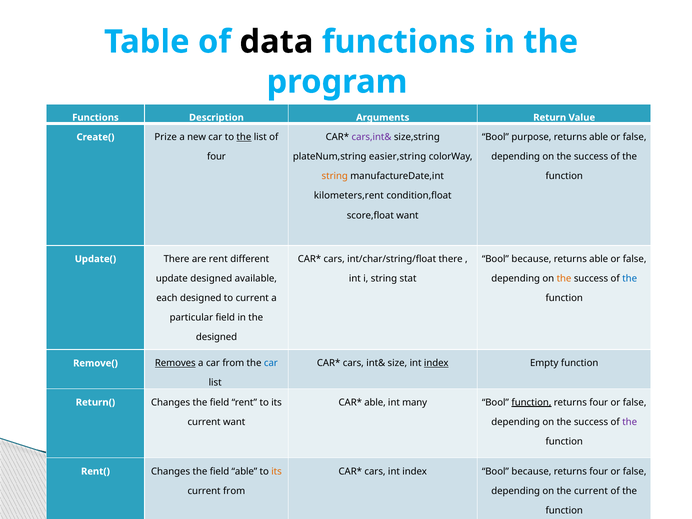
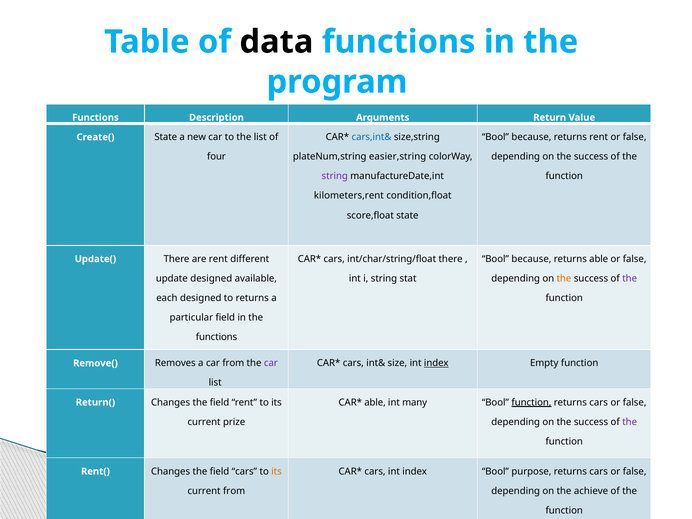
cars,int& colour: purple -> blue
purpose at (531, 137): purpose -> because
able at (599, 137): able -> rent
Create( Prize: Prize -> State
the at (244, 137) underline: present -> none
string at (335, 176) colour: orange -> purple
score,float want: want -> state
the at (630, 279) colour: blue -> purple
to current: current -> returns
designed at (217, 337): designed -> functions
Removes underline: present -> none
car at (271, 363) colour: blue -> purple
four at (599, 402): four -> cars
current want: want -> prize
index Bool because: because -> purpose
four at (599, 471): four -> cars
field able: able -> cars
the current: current -> achieve
